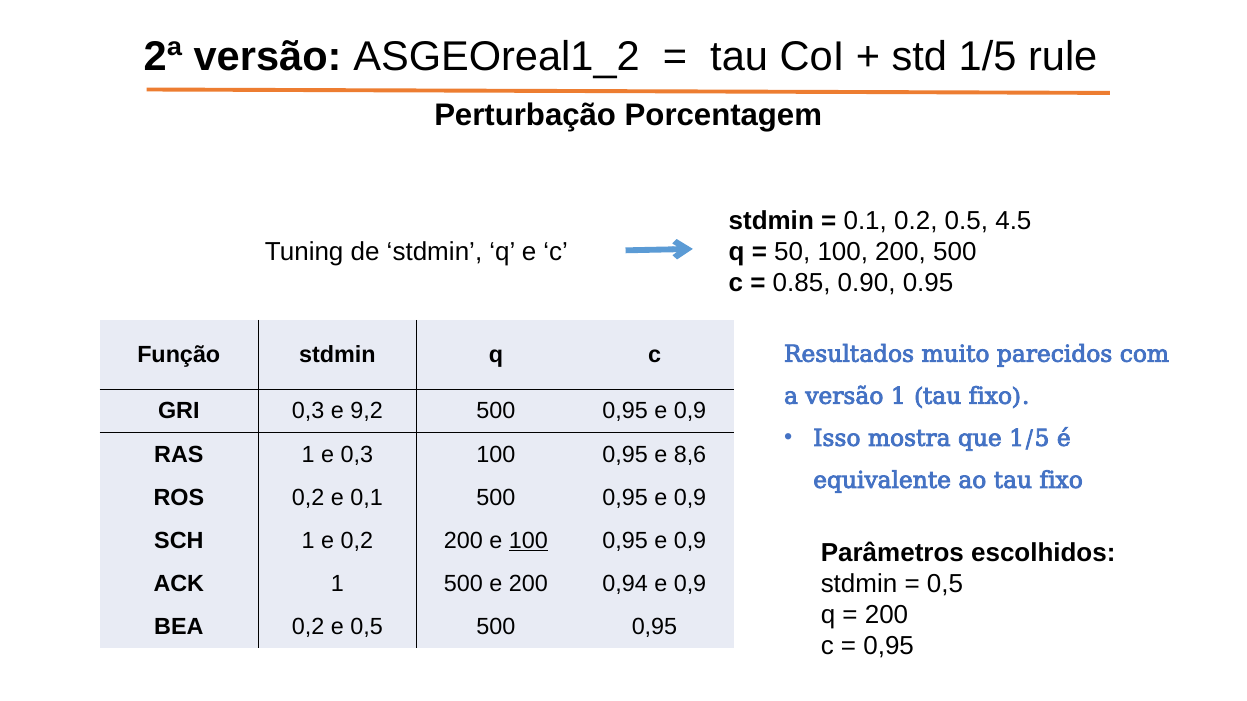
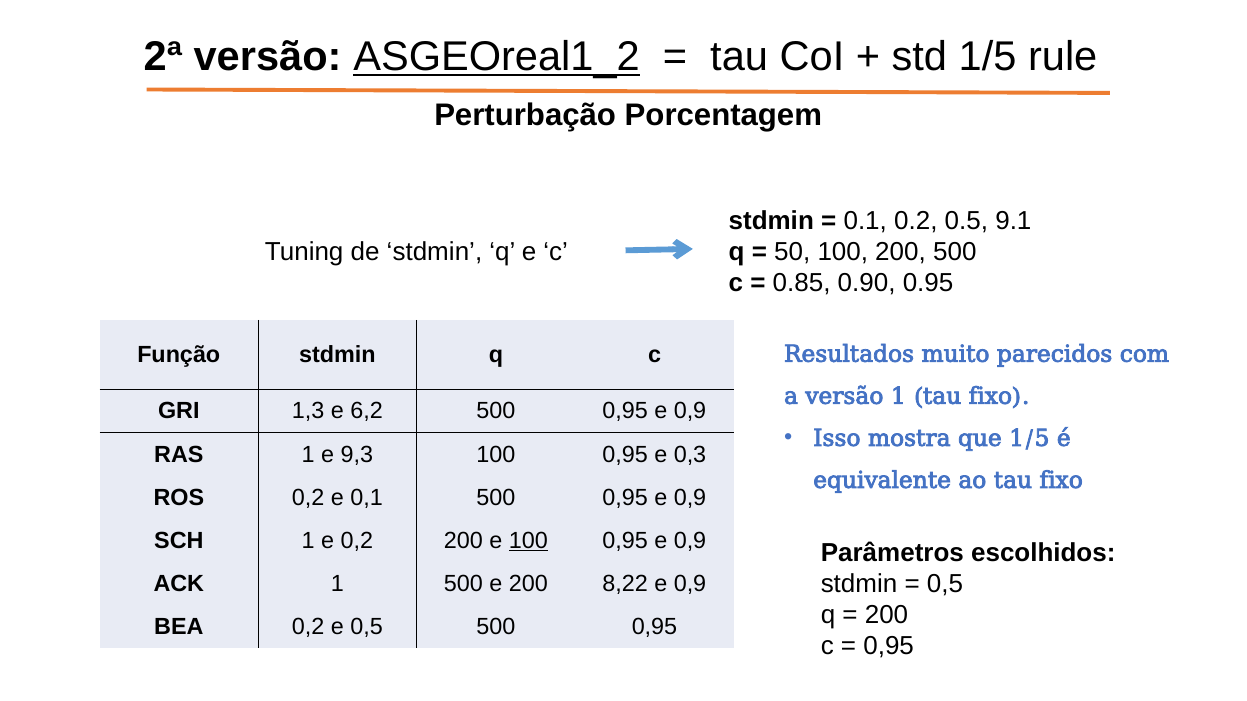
ASGEOreal1_2 underline: none -> present
4.5: 4.5 -> 9.1
GRI 0,3: 0,3 -> 1,3
9,2: 9,2 -> 6,2
e 0,3: 0,3 -> 9,3
8,6: 8,6 -> 0,3
0,94: 0,94 -> 8,22
